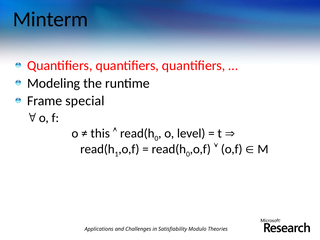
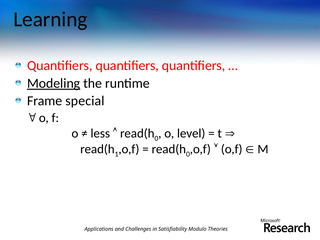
Minterm: Minterm -> Learning
Modeling underline: none -> present
this: this -> less
